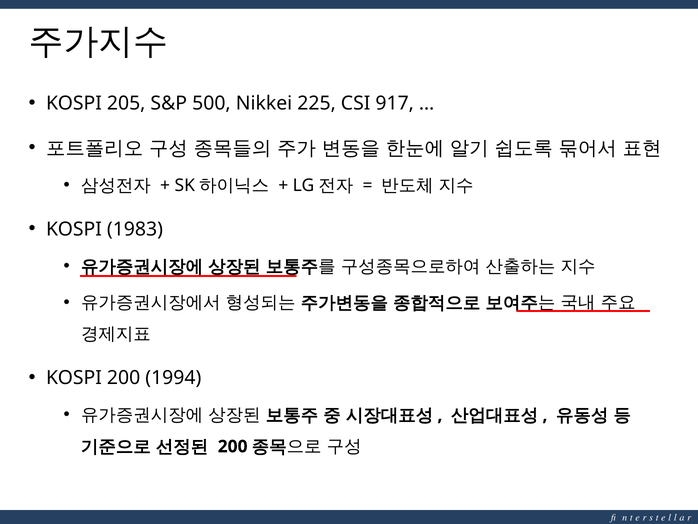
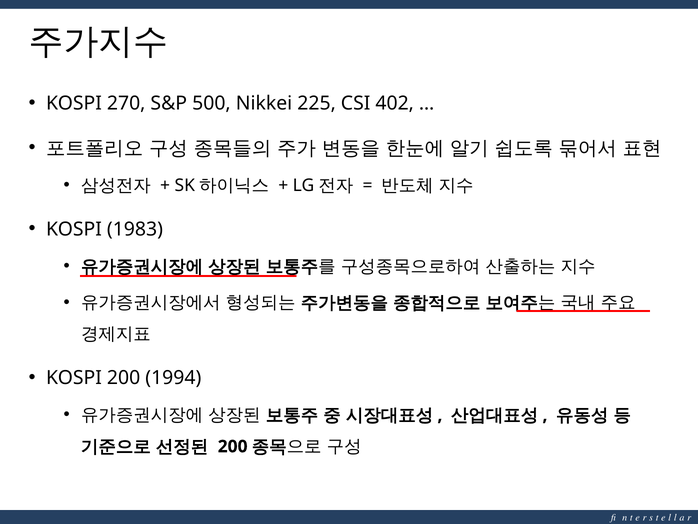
205: 205 -> 270
917: 917 -> 402
